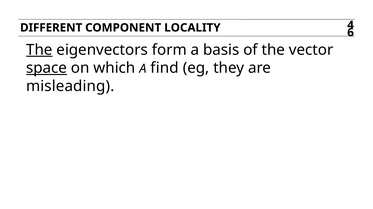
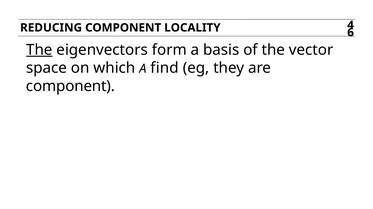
DIFFERENT: DIFFERENT -> REDUCING
space underline: present -> none
misleading at (70, 86): misleading -> component
